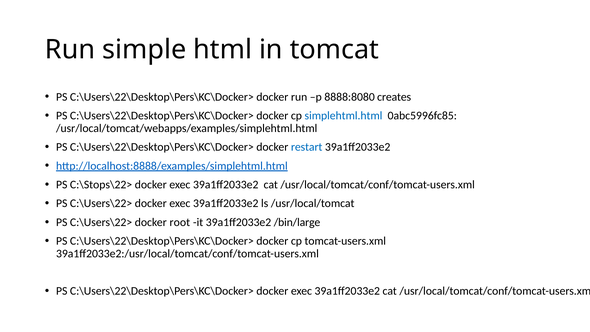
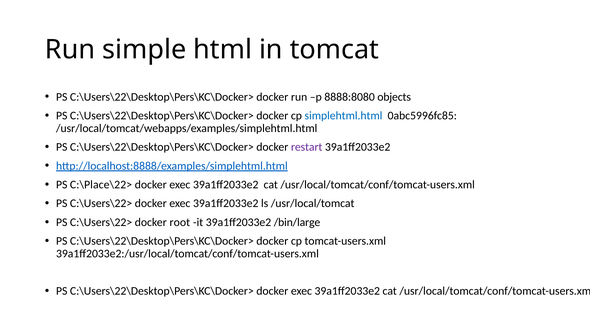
creates: creates -> objects
restart colour: blue -> purple
C:\Stops\22>: C:\Stops\22> -> C:\Place\22>
